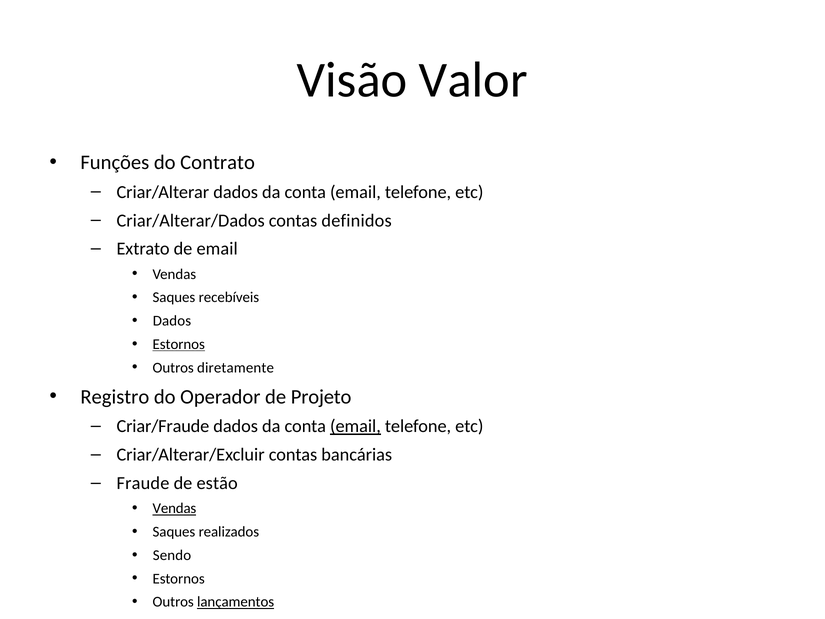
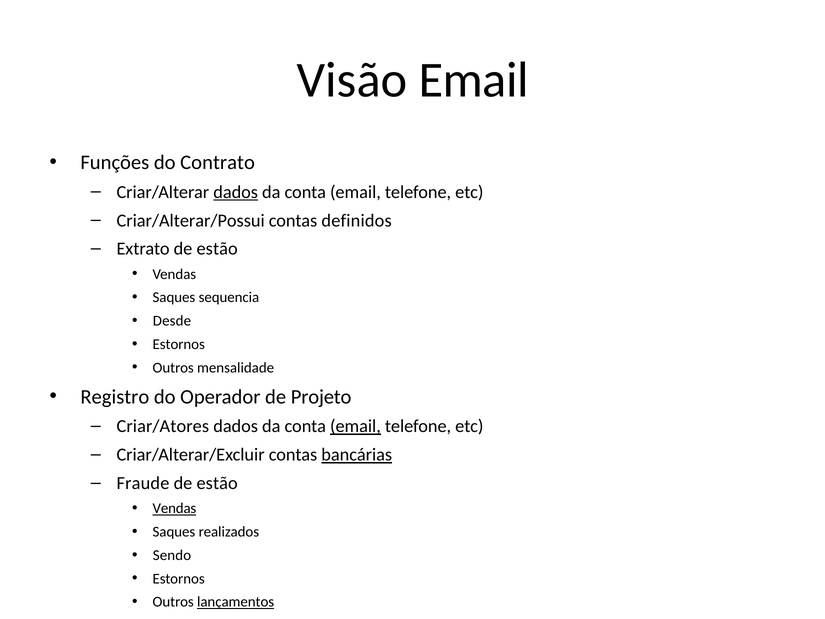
Visão Valor: Valor -> Email
dados at (236, 192) underline: none -> present
Criar/Alterar/Dados: Criar/Alterar/Dados -> Criar/Alterar/Possui
Extrato de email: email -> estão
recebíveis: recebíveis -> sequencia
Dados at (172, 321): Dados -> Desde
Estornos at (179, 344) underline: present -> none
diretamente: diretamente -> mensalidade
Criar/Fraude: Criar/Fraude -> Criar/Atores
bancárias underline: none -> present
